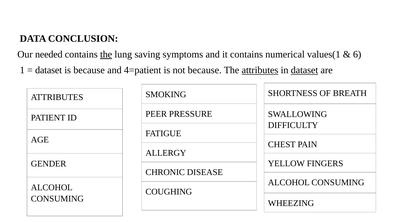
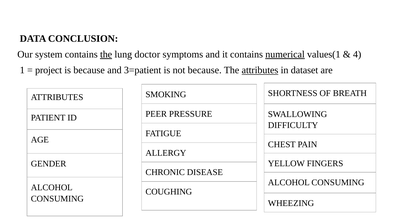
needed: needed -> system
saving: saving -> doctor
numerical underline: none -> present
6: 6 -> 4
dataset at (49, 70): dataset -> project
4=patient: 4=patient -> 3=patient
dataset at (304, 70) underline: present -> none
